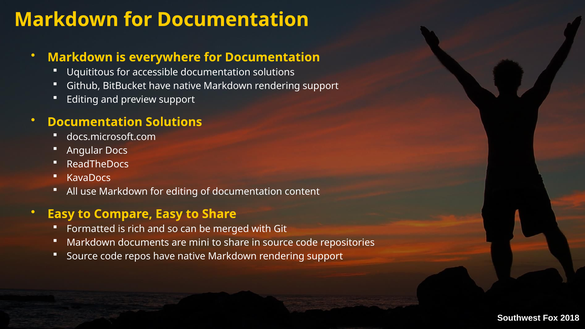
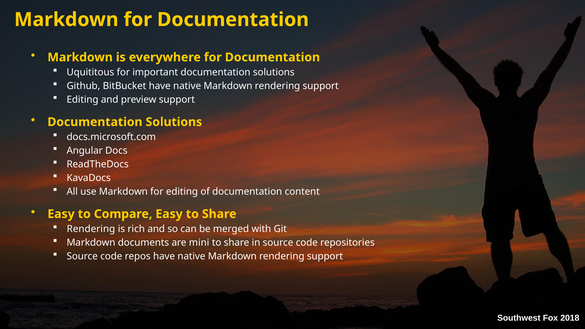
accessible: accessible -> important
Formatted at (91, 229): Formatted -> Rendering
